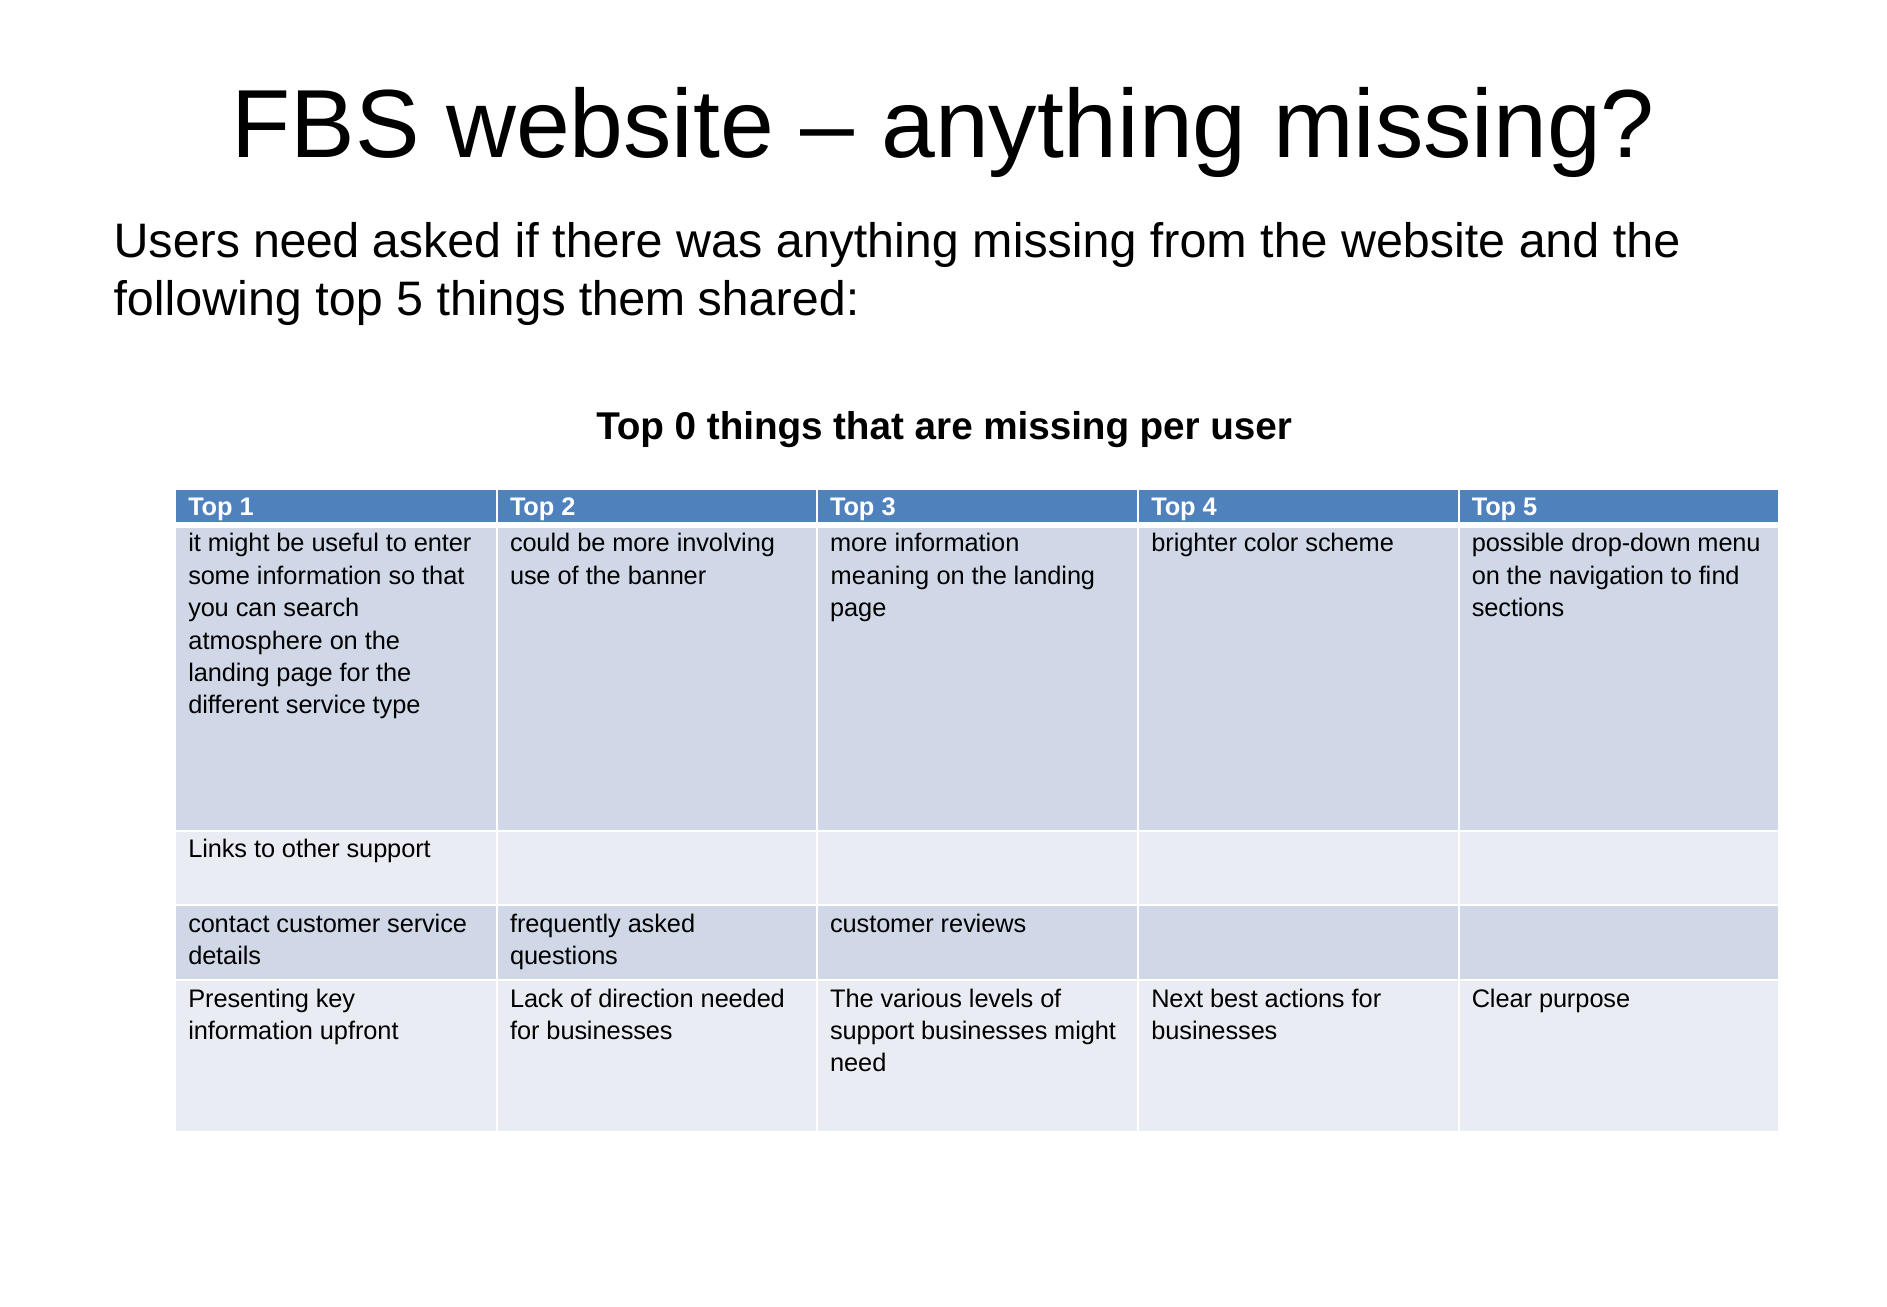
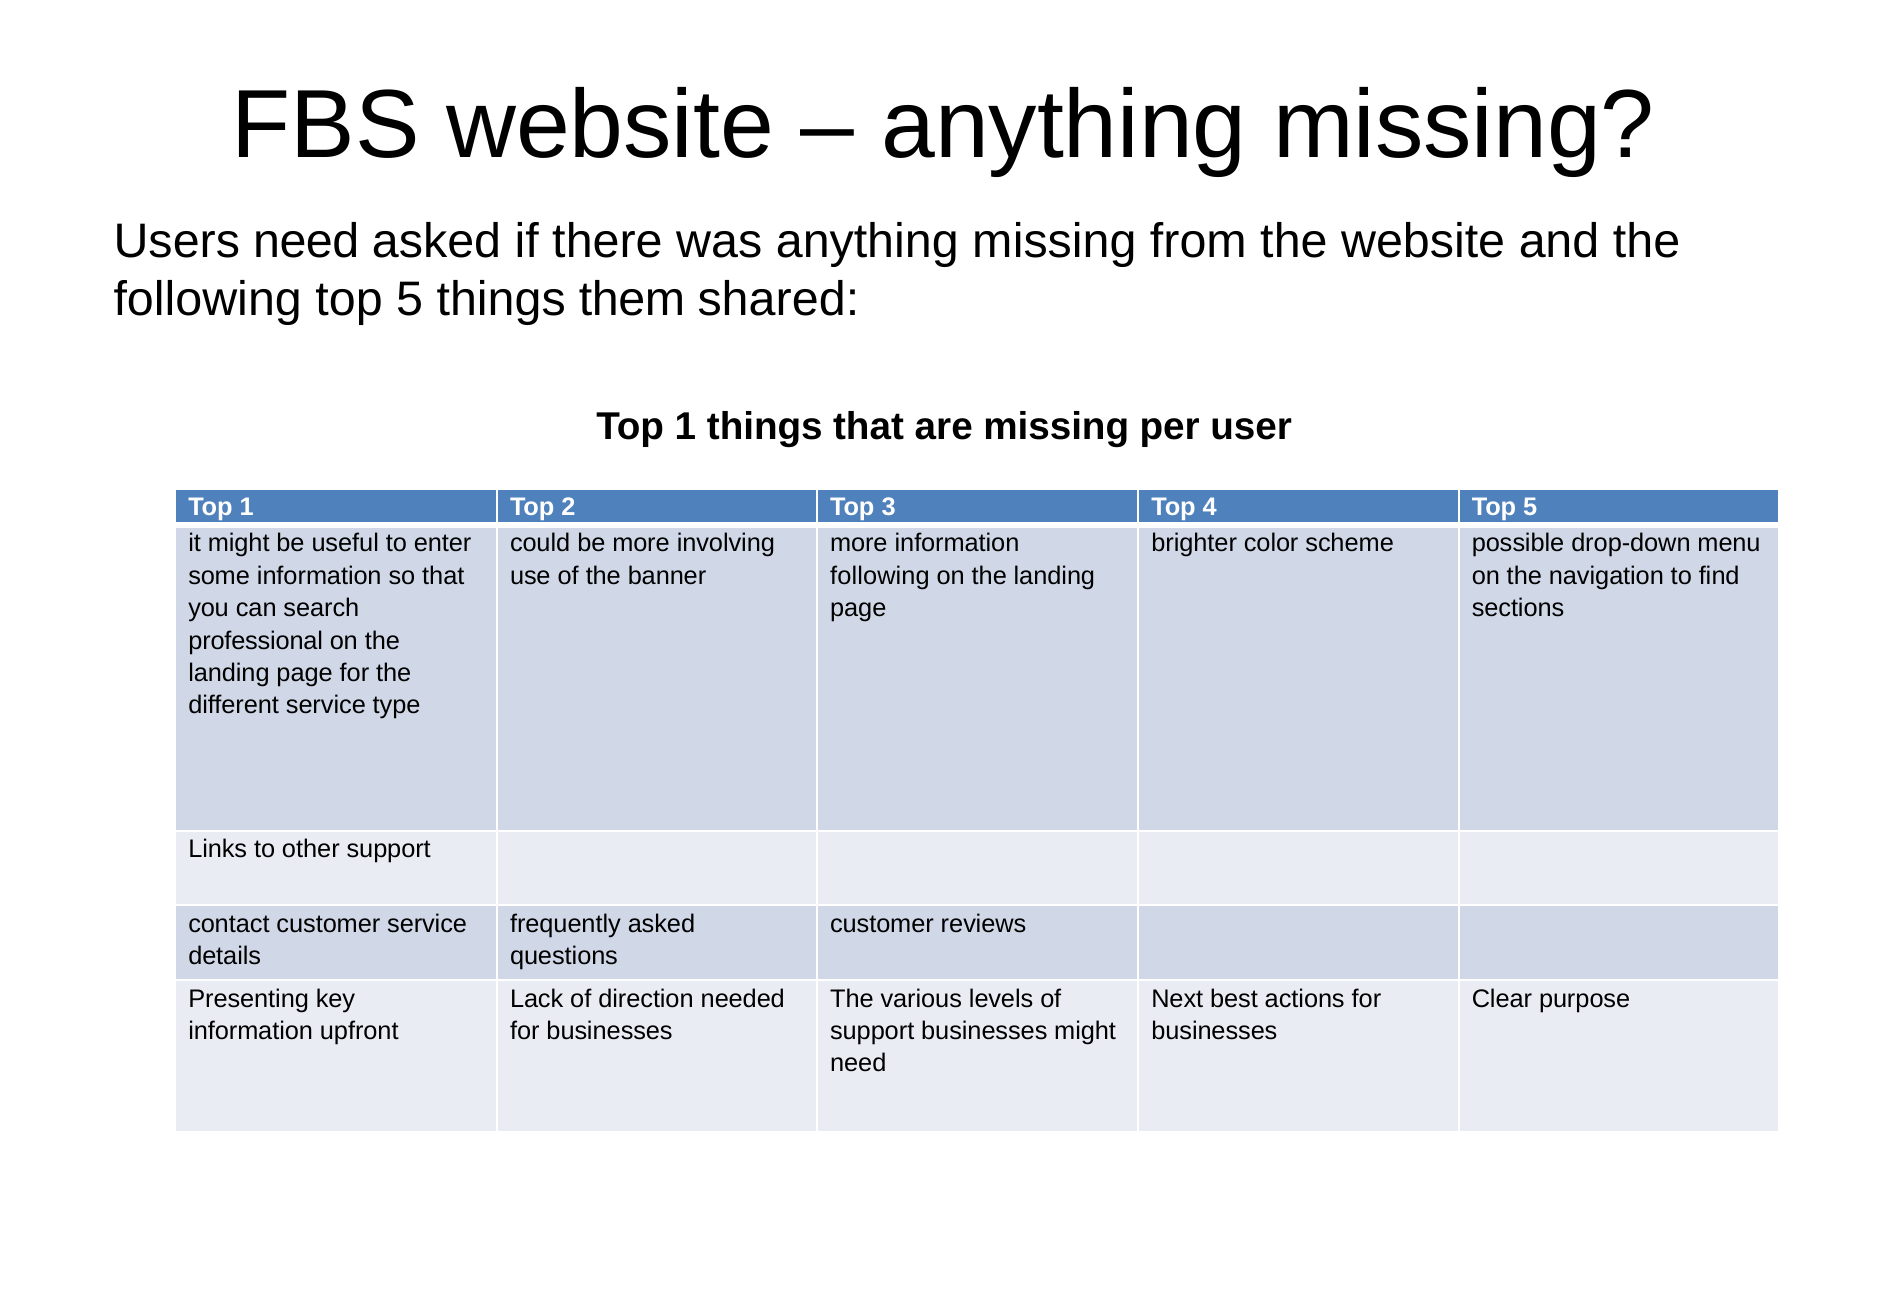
0 at (685, 427): 0 -> 1
meaning at (880, 576): meaning -> following
atmosphere: atmosphere -> professional
